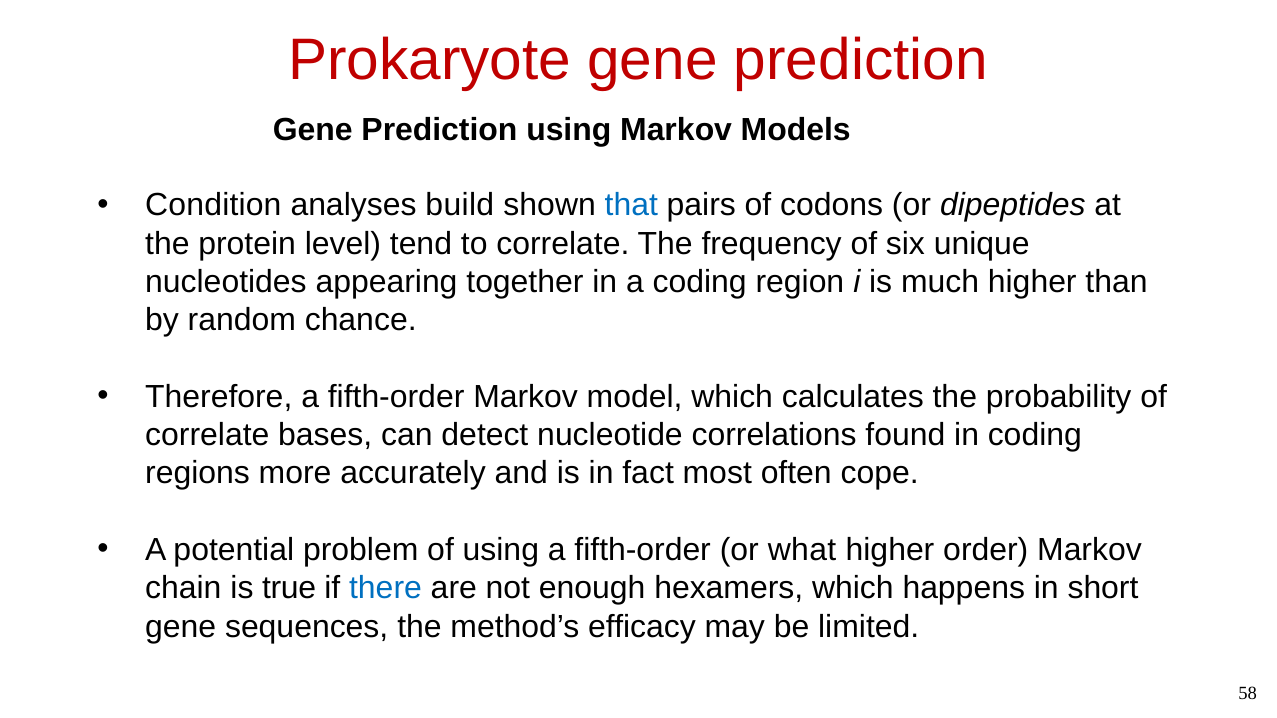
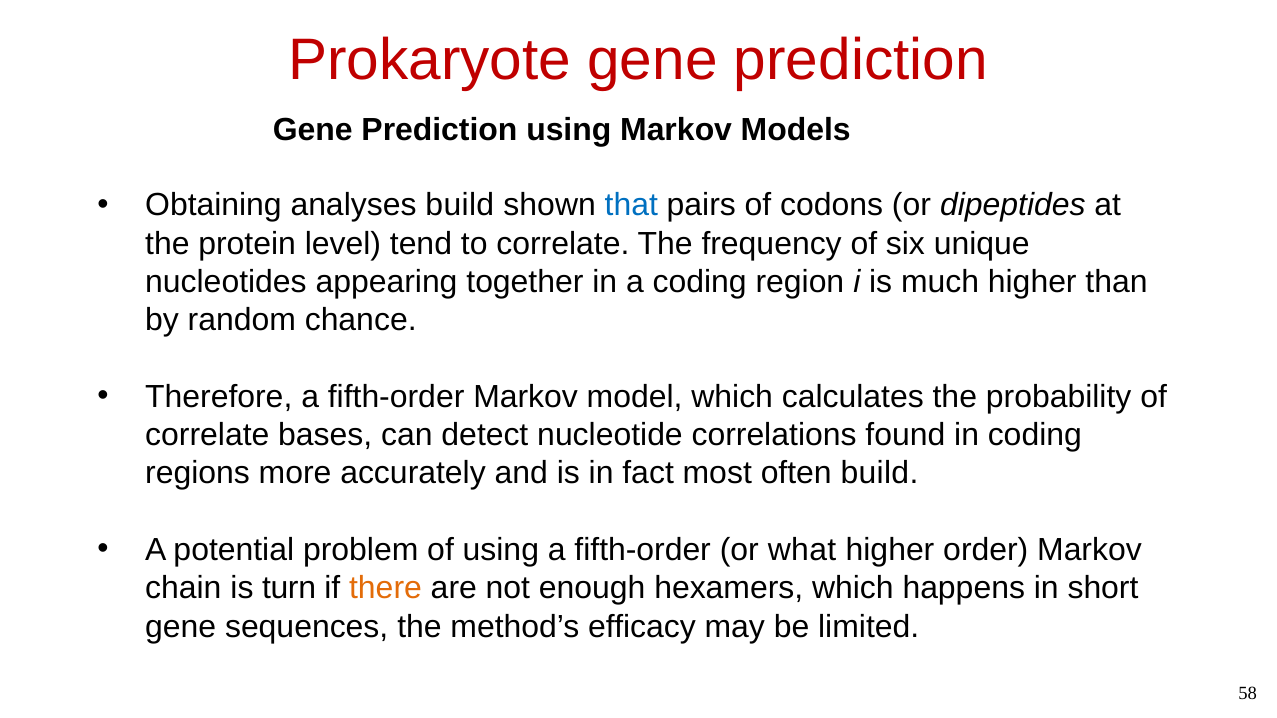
Condition: Condition -> Obtaining
often cope: cope -> build
true: true -> turn
there colour: blue -> orange
